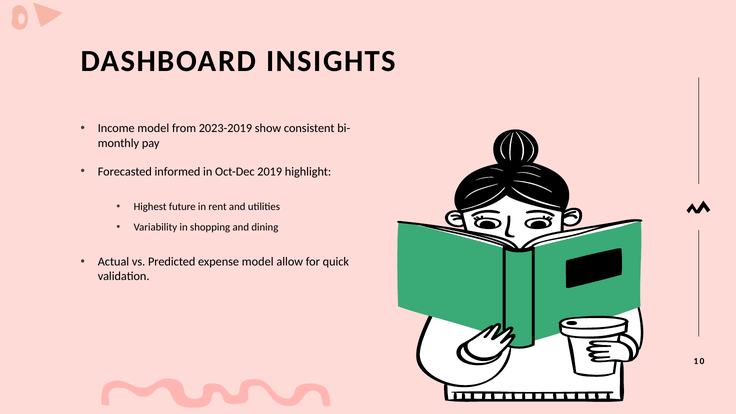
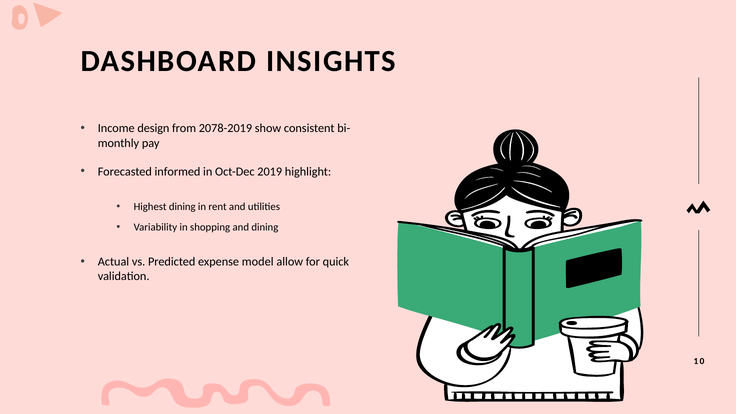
Income model: model -> design
2023-2019: 2023-2019 -> 2078-2019
Highest future: future -> dining
